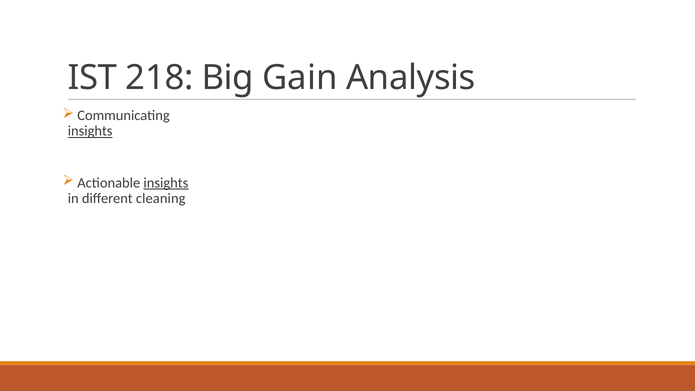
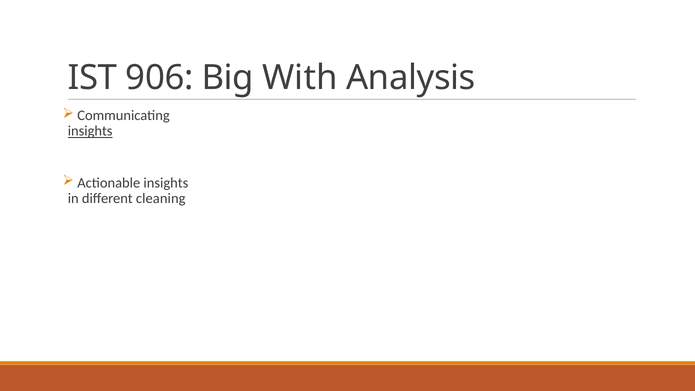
218: 218 -> 906
Gain: Gain -> With
insights at (166, 183) underline: present -> none
